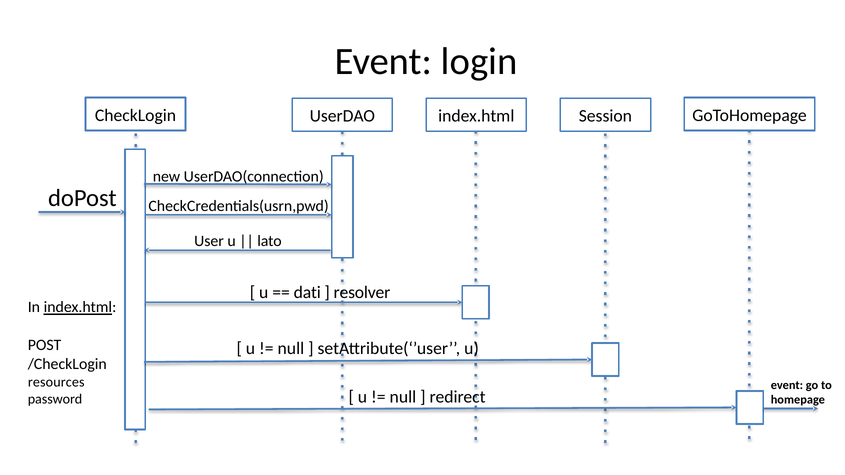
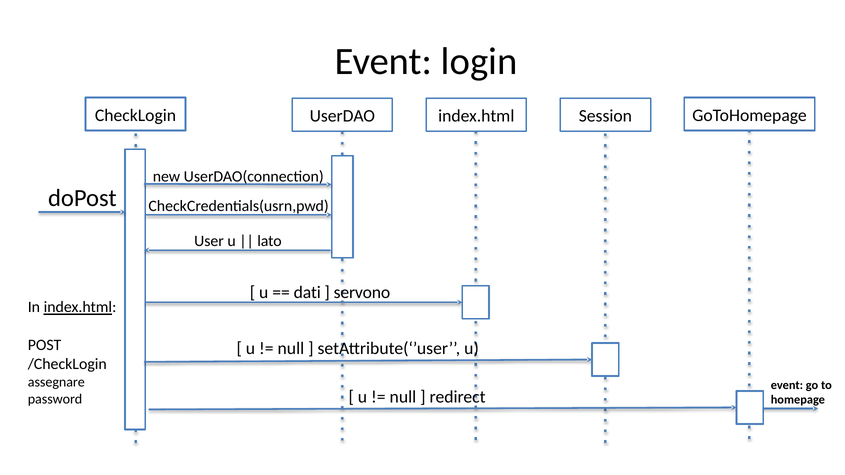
resolver: resolver -> servono
resources: resources -> assegnare
